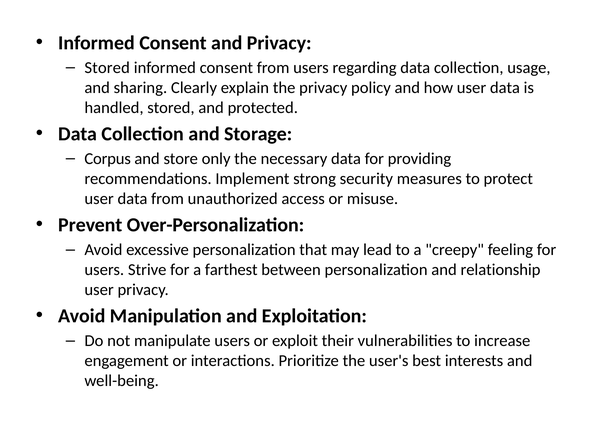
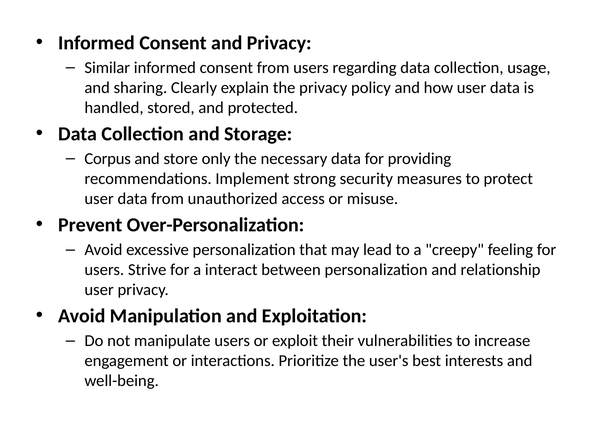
Stored at (107, 68): Stored -> Similar
farthest: farthest -> interact
